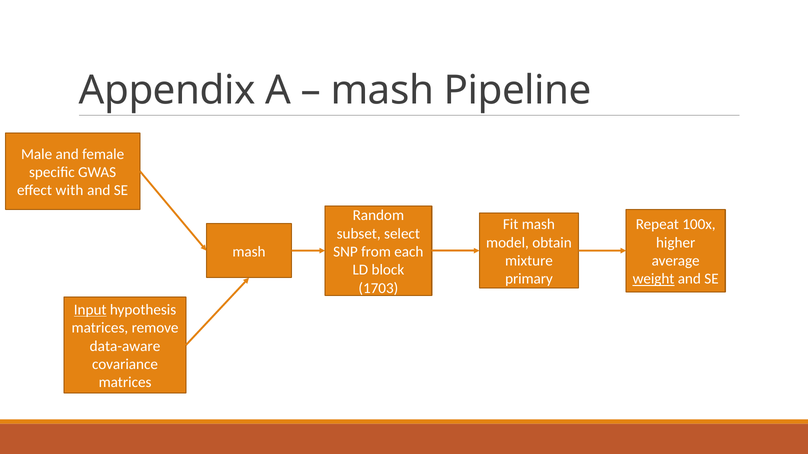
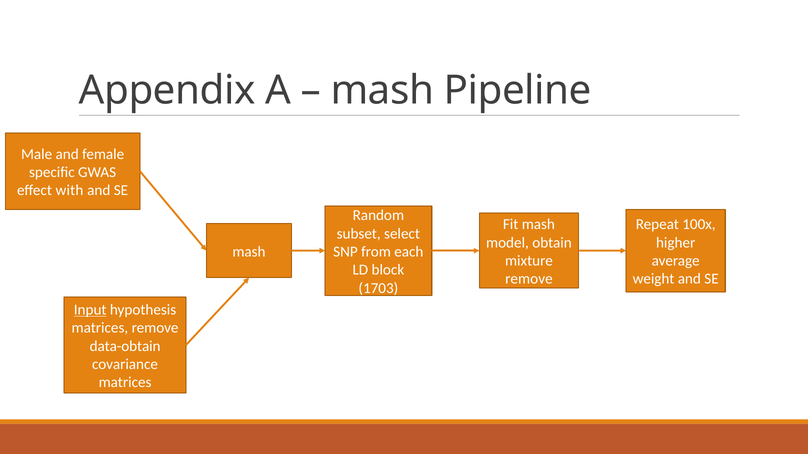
primary at (529, 279): primary -> remove
weight underline: present -> none
data-aware: data-aware -> data-obtain
